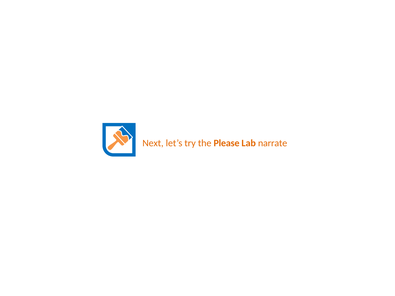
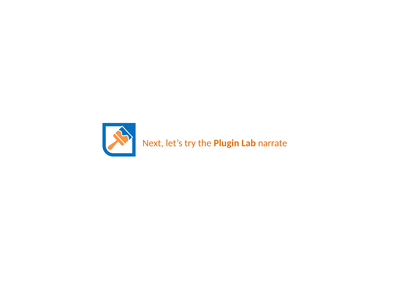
Please: Please -> Plugin
